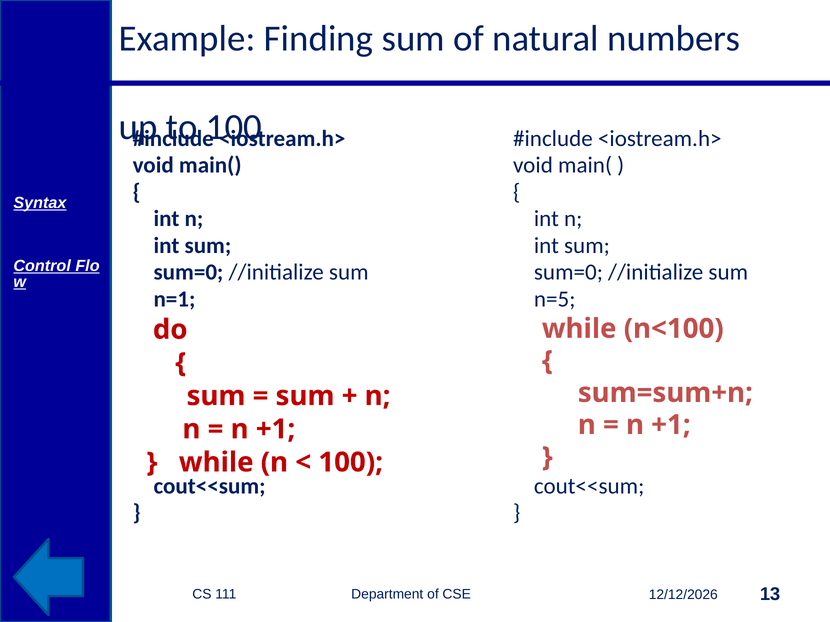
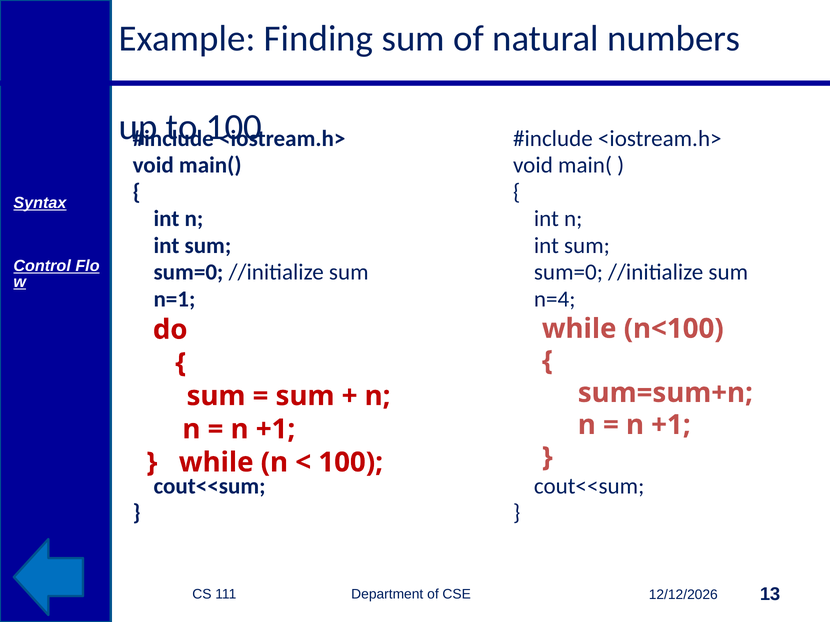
n=5: n=5 -> n=4
